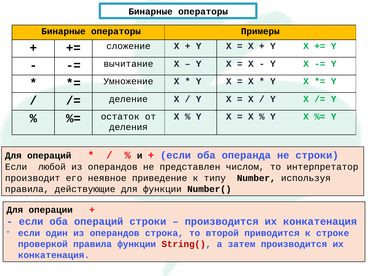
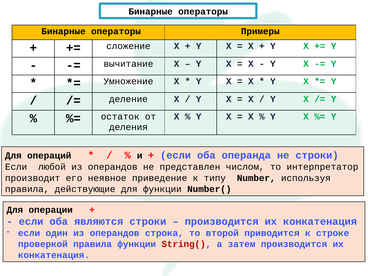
оба операций: операций -> являются
